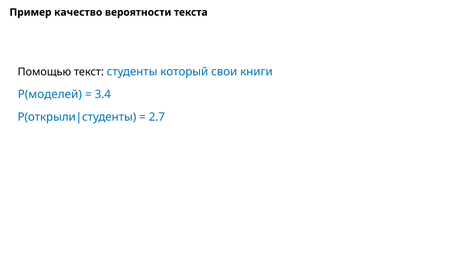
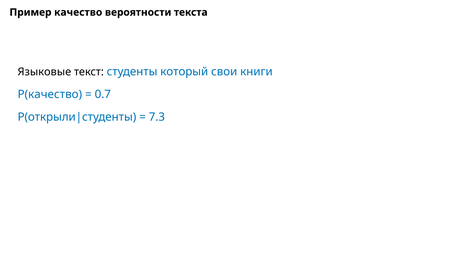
Помощью: Помощью -> Языковые
P(моделей: P(моделей -> P(качество
3.4: 3.4 -> 0.7
2.7: 2.7 -> 7.3
